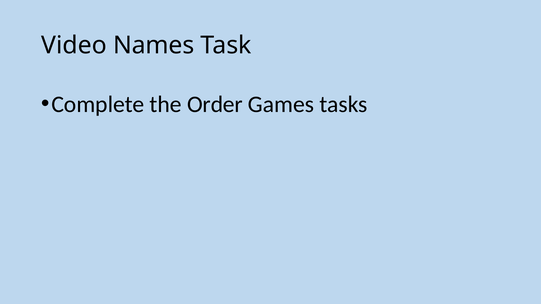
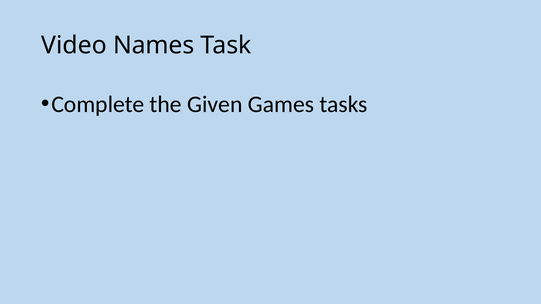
Order: Order -> Given
